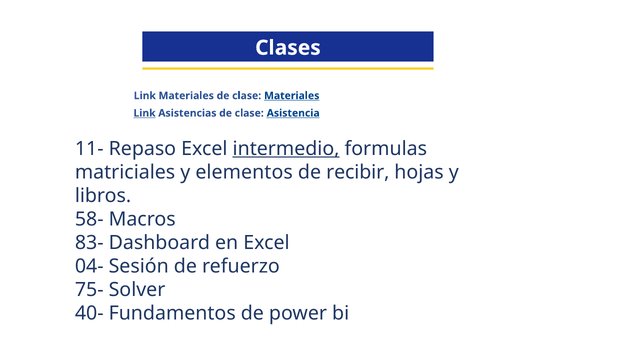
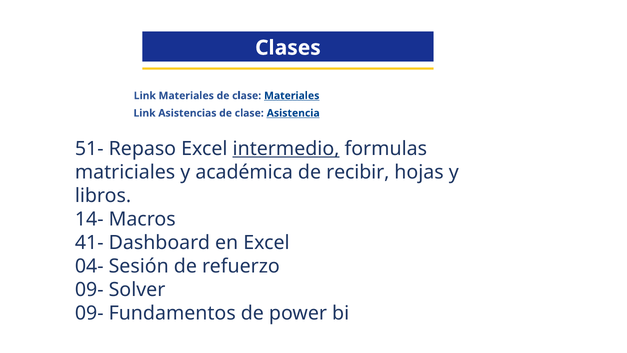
Link at (145, 113) underline: present -> none
11-: 11- -> 51-
elementos: elementos -> académica
58-: 58- -> 14-
83-: 83- -> 41-
75- at (89, 290): 75- -> 09-
40- at (89, 313): 40- -> 09-
